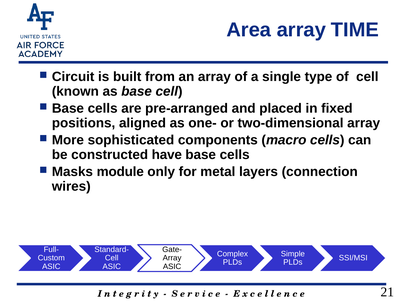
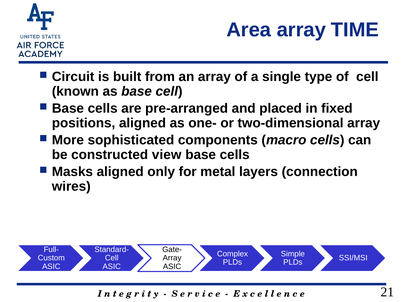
have: have -> view
Masks module: module -> aligned
